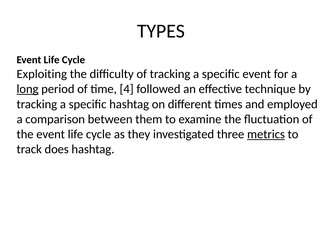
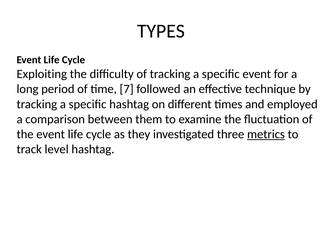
long underline: present -> none
4: 4 -> 7
does: does -> level
